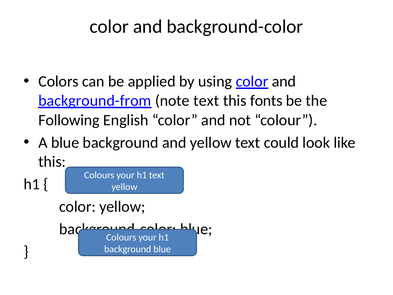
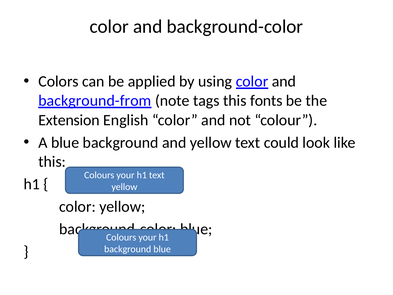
note text: text -> tags
Following: Following -> Extension
